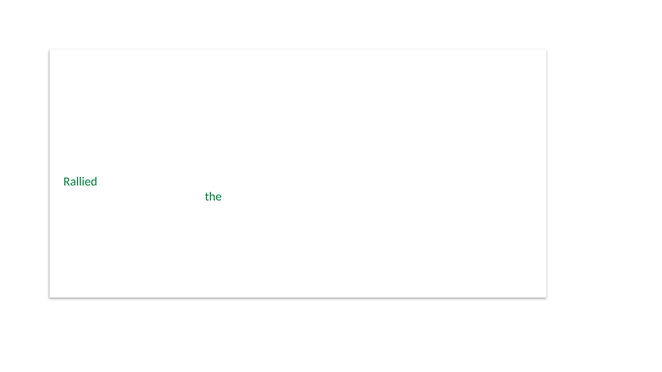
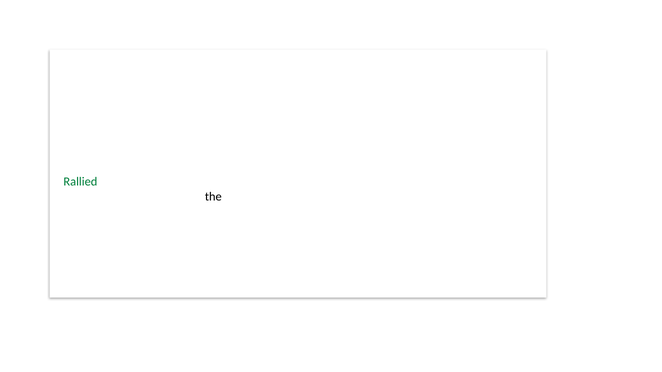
the at (213, 197) colour: green -> black
